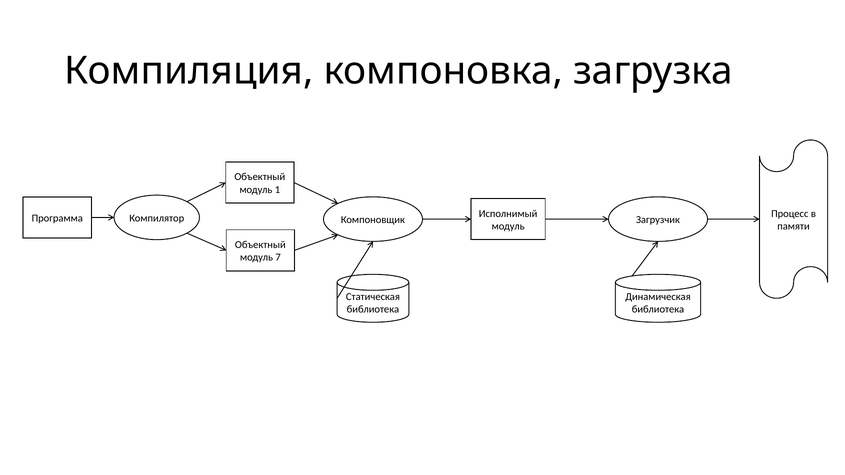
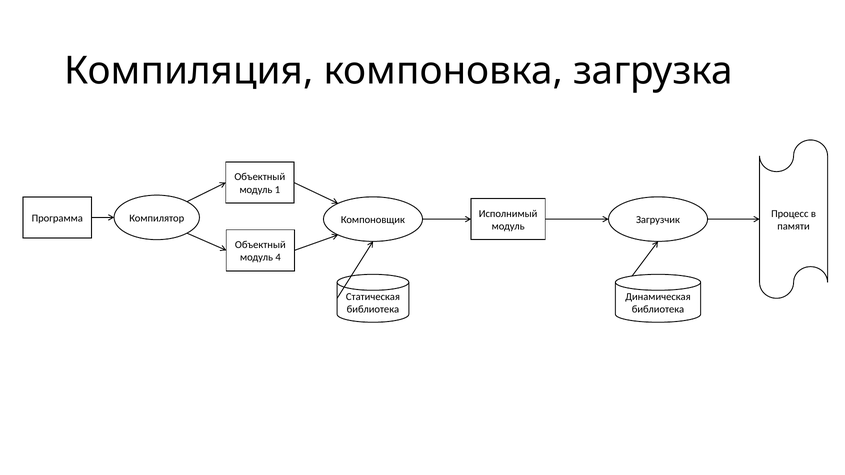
7: 7 -> 4
